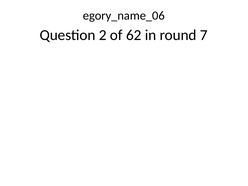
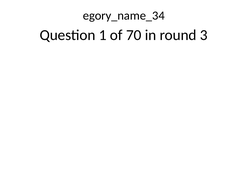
egory_name_06: egory_name_06 -> egory_name_34
2: 2 -> 1
62: 62 -> 70
7: 7 -> 3
